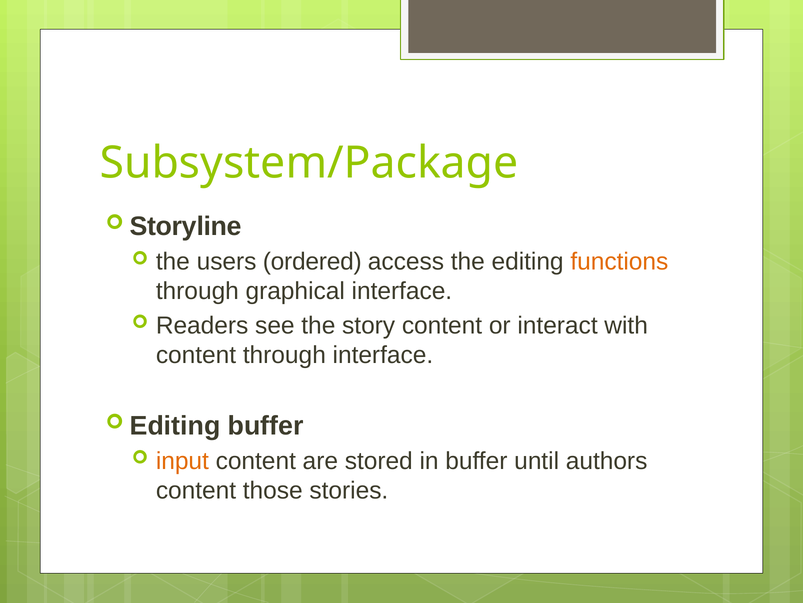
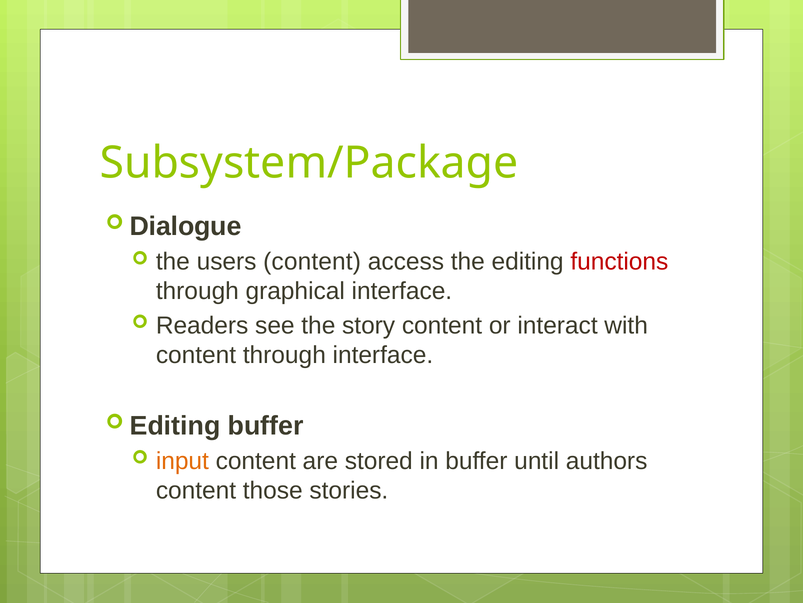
Storyline: Storyline -> Dialogue
users ordered: ordered -> content
functions colour: orange -> red
